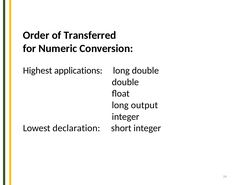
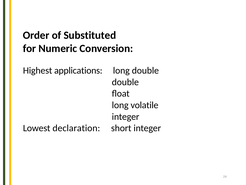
Transferred: Transferred -> Substituted
output: output -> volatile
